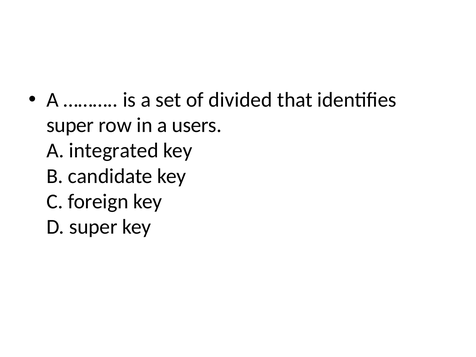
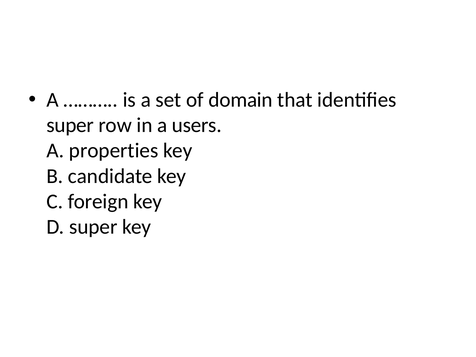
divided: divided -> domain
integrated: integrated -> properties
